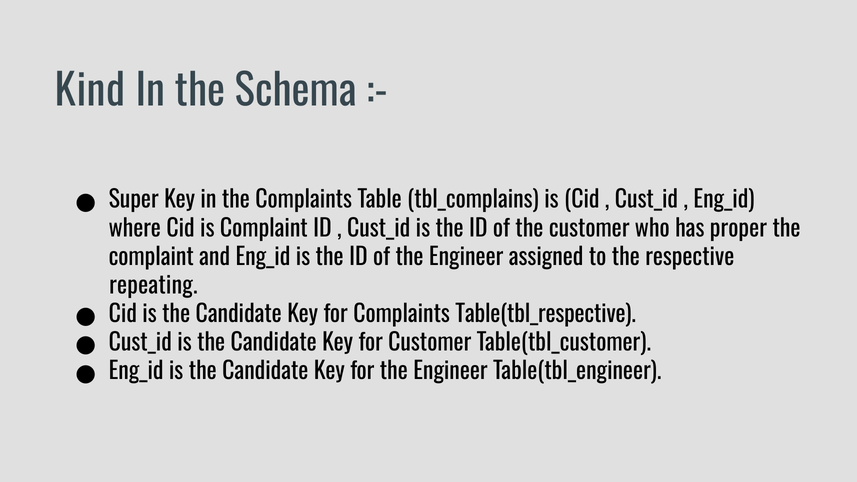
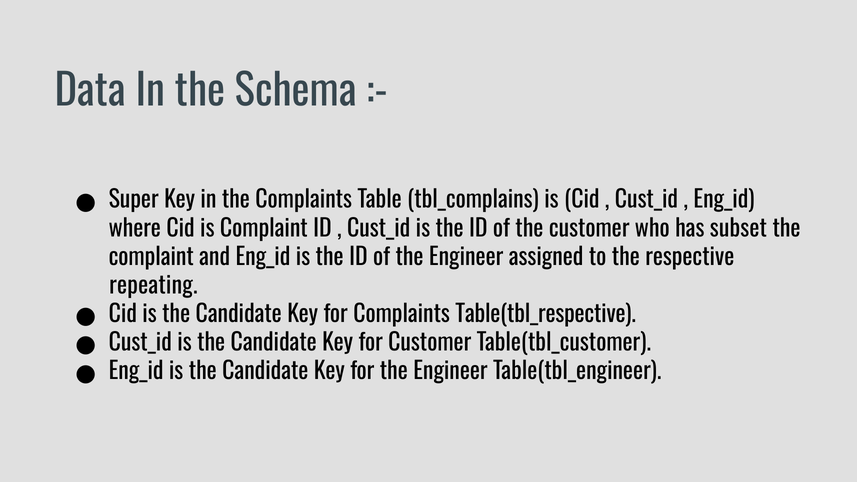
Kind: Kind -> Data
proper: proper -> subset
